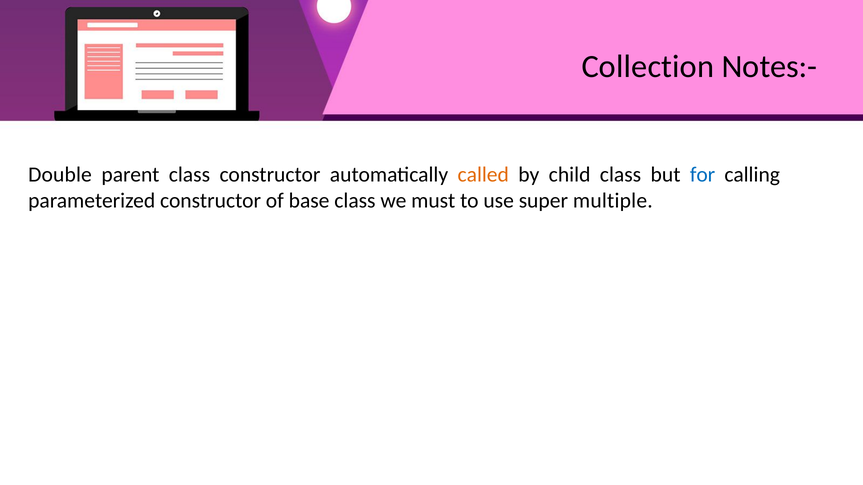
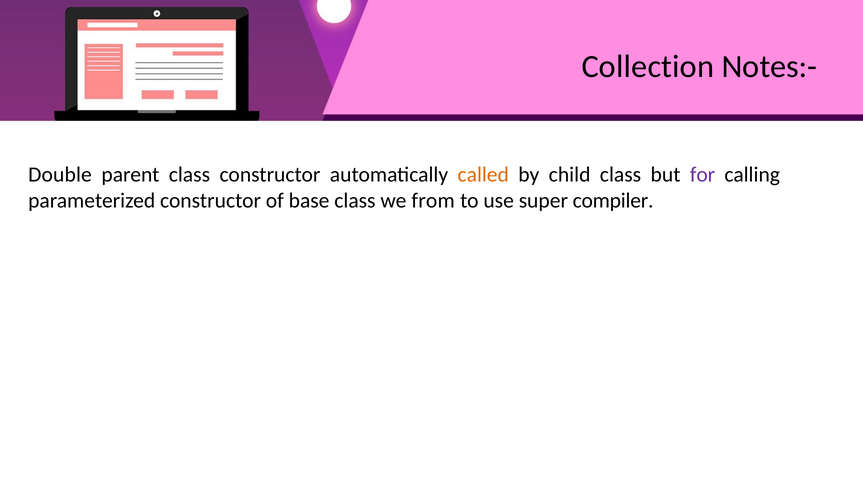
for colour: blue -> purple
must: must -> from
multiple: multiple -> compiler
